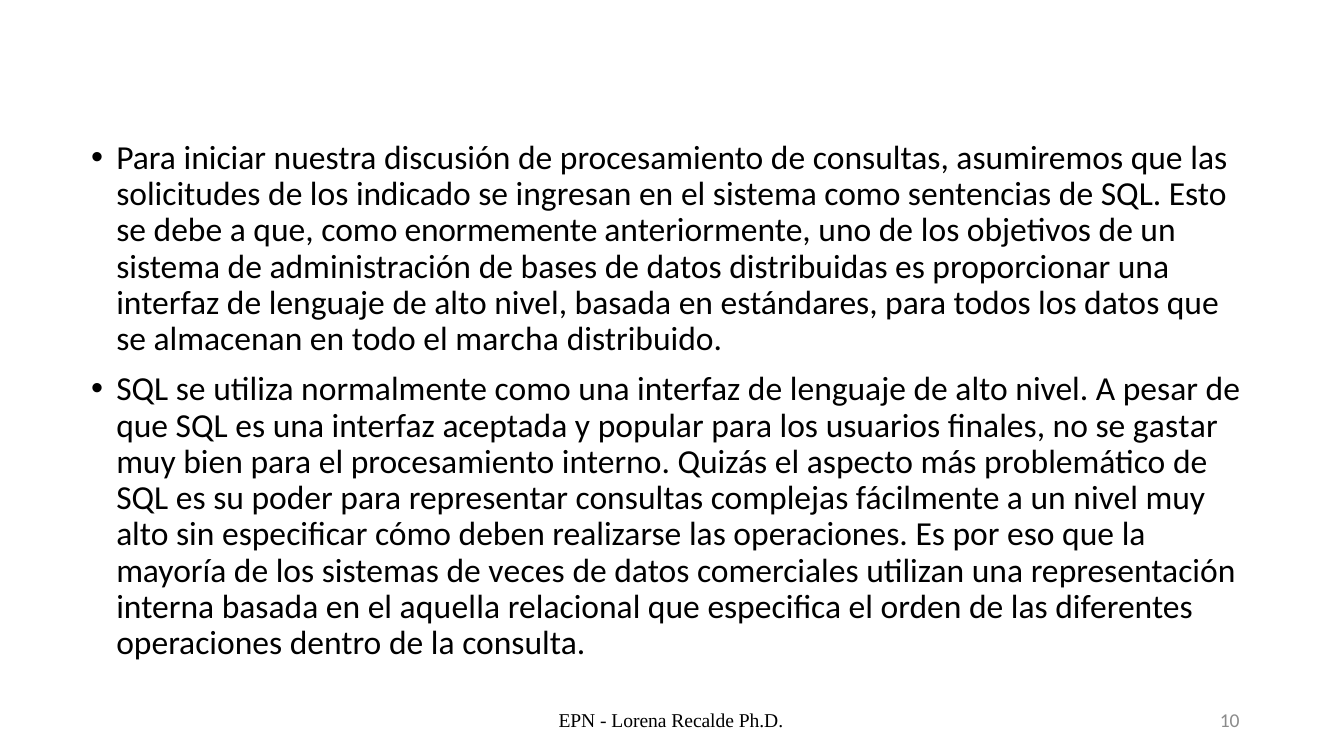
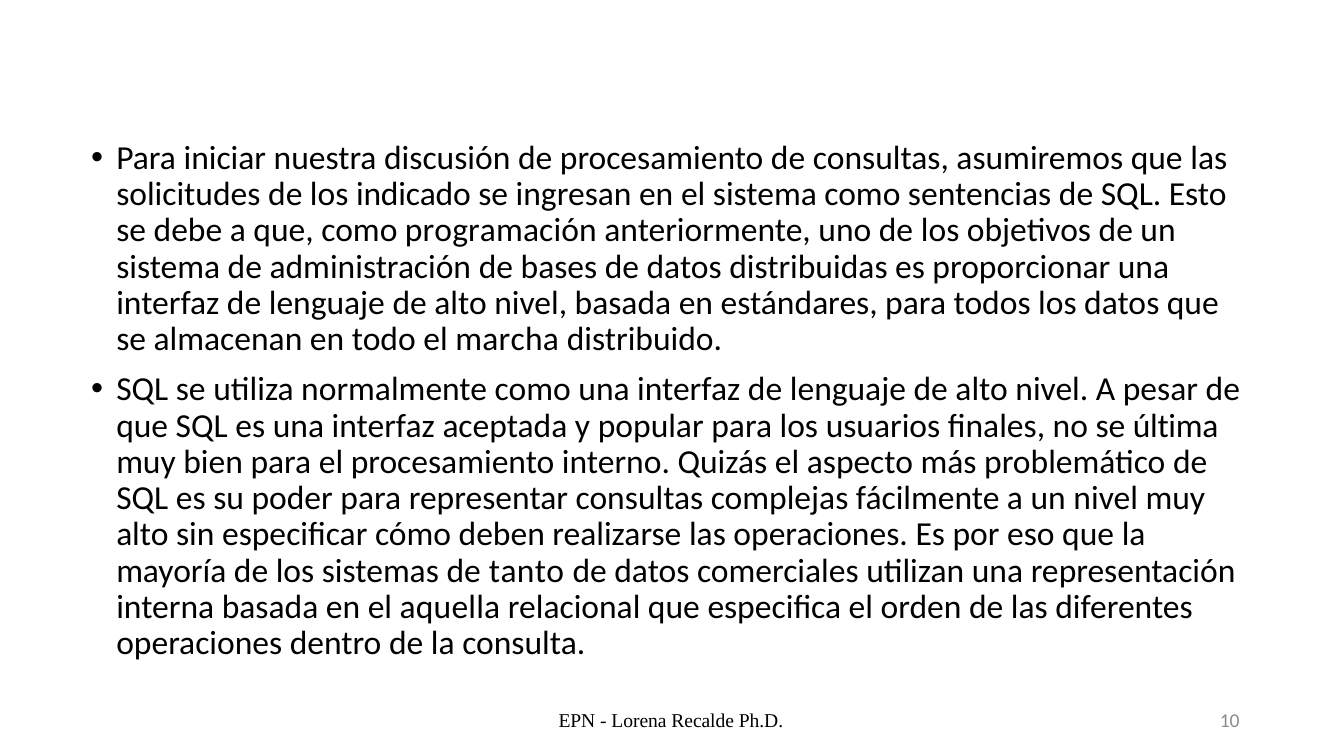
enormemente: enormemente -> programación
gastar: gastar -> última
veces: veces -> tanto
